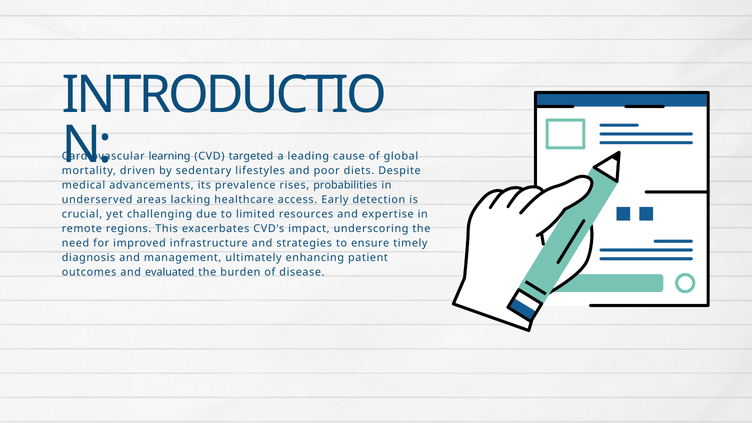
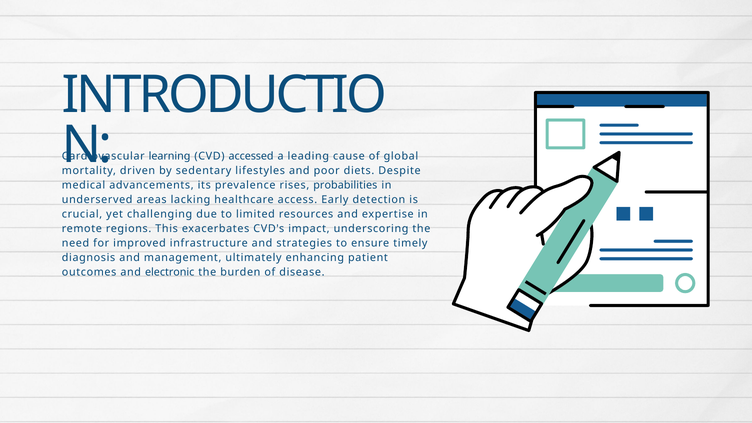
targeted: targeted -> accessed
evaluated: evaluated -> electronic
